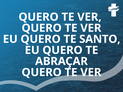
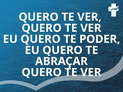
SANTO: SANTO -> PODER
